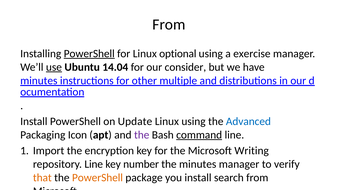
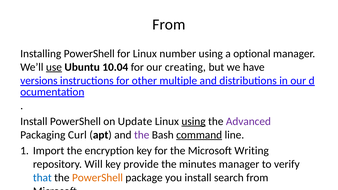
PowerShell at (89, 54) underline: present -> none
optional: optional -> number
exercise: exercise -> optional
14.04: 14.04 -> 10.04
consider: consider -> creating
minutes at (39, 81): minutes -> versions
using at (193, 121) underline: none -> present
Advanced colour: blue -> purple
Packaging Icon: Icon -> Curl
repository Line: Line -> Will
number: number -> provide
that at (42, 178) colour: orange -> blue
